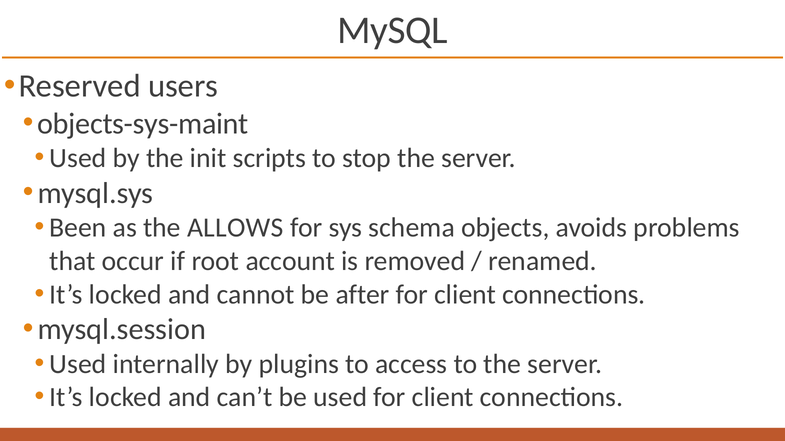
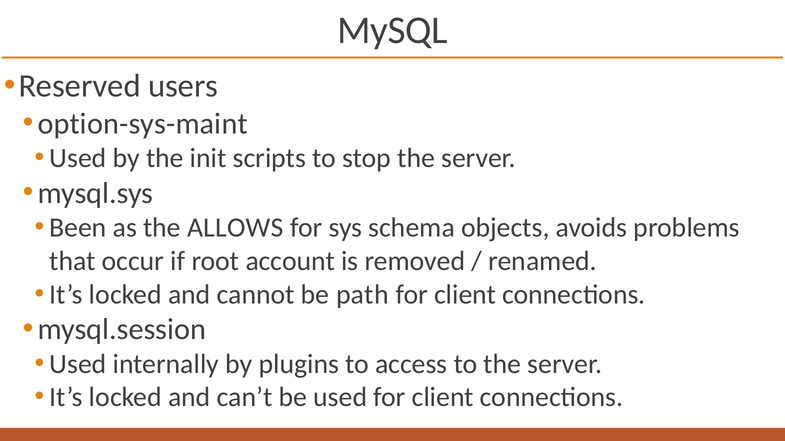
objects-sys-maint: objects-sys-maint -> option-sys-maint
after: after -> path
